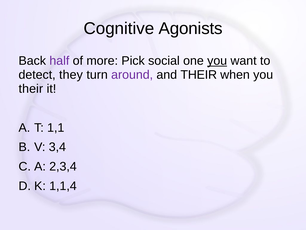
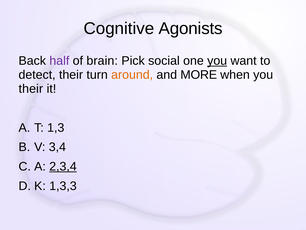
more: more -> brain
detect they: they -> their
around colour: purple -> orange
and THEIR: THEIR -> MORE
1,1: 1,1 -> 1,3
2,3,4 underline: none -> present
1,1,4: 1,1,4 -> 1,3,3
